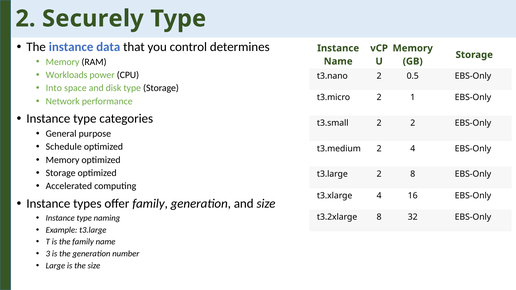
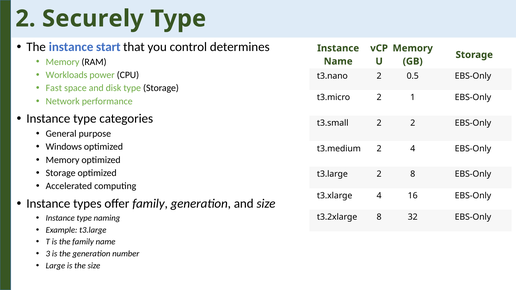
data: data -> start
Into: Into -> Fast
Schedule: Schedule -> Windows
